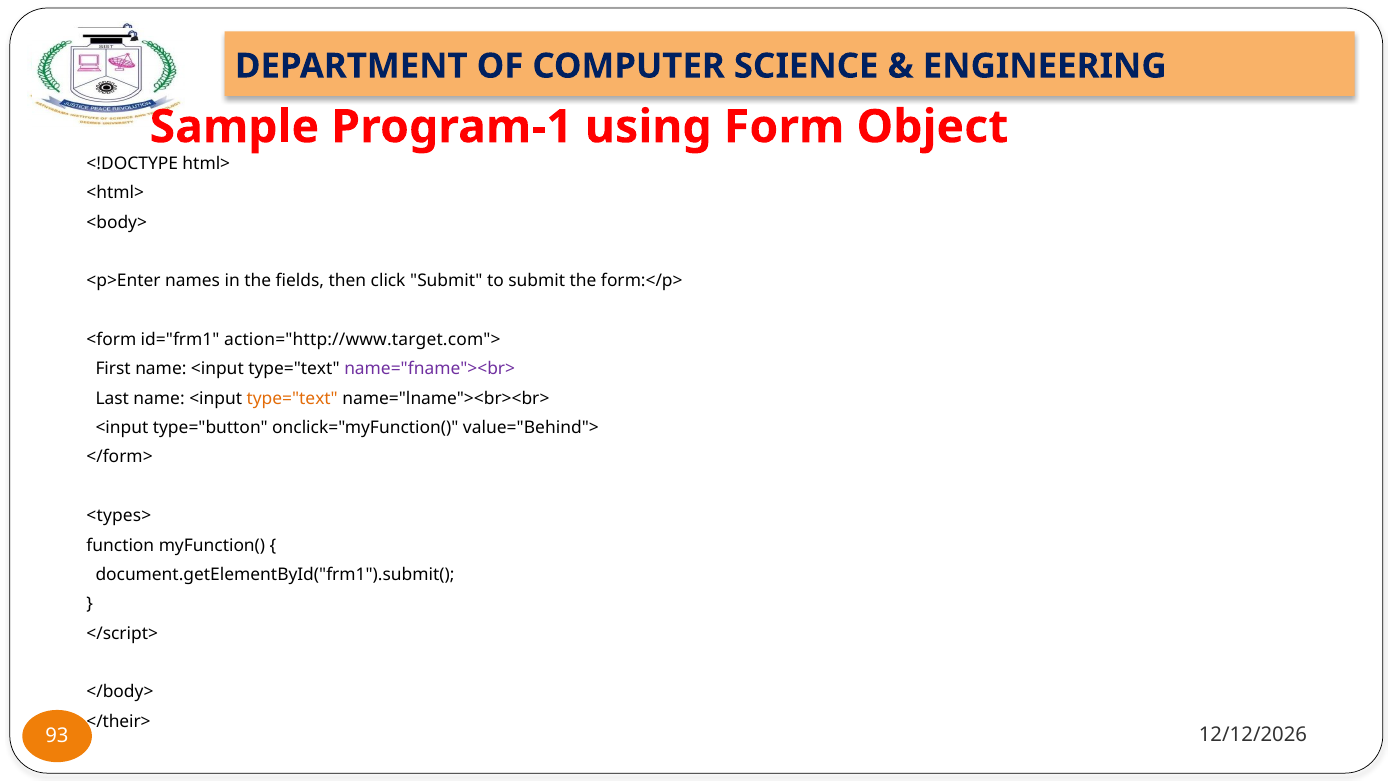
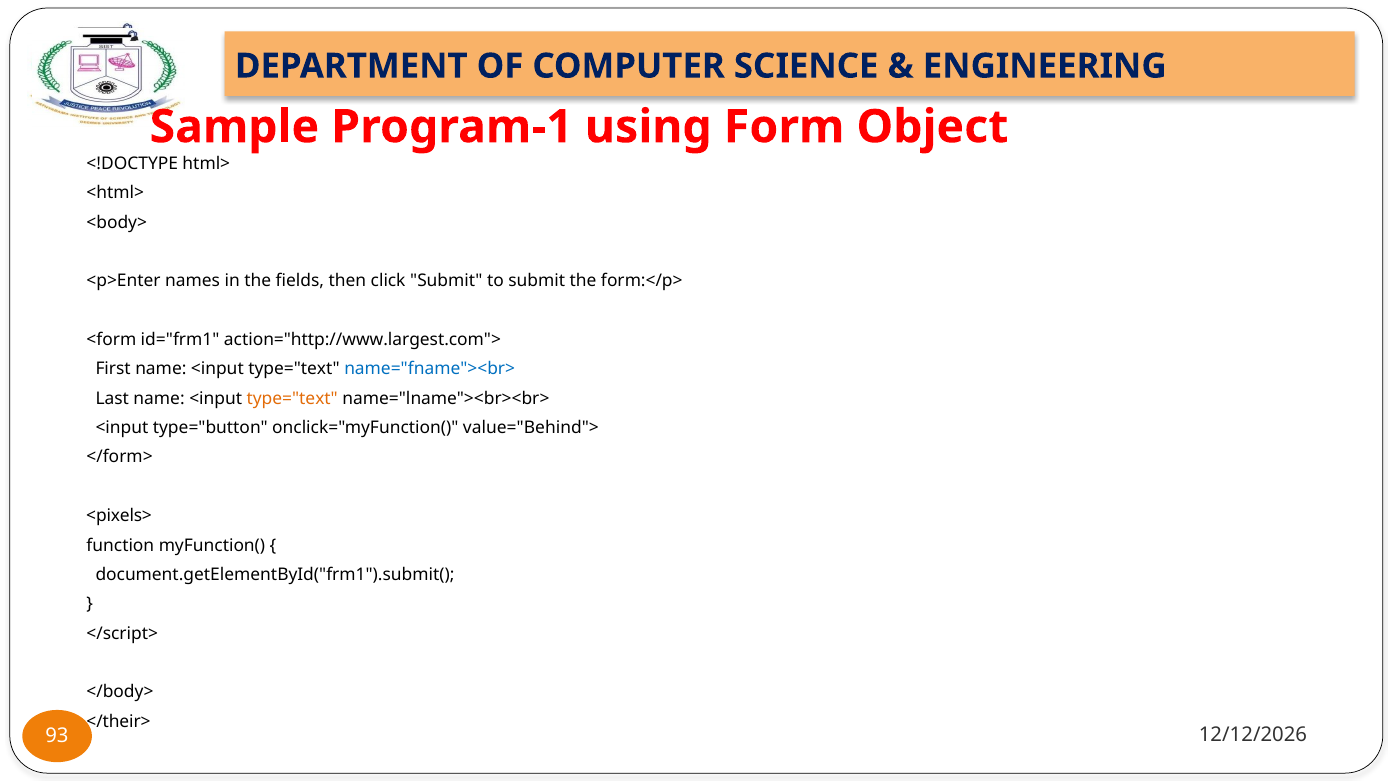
action="http://www.target.com">: action="http://www.target.com"> -> action="http://www.largest.com">
name="fname"><br> colour: purple -> blue
<types>: <types> -> <pixels>
